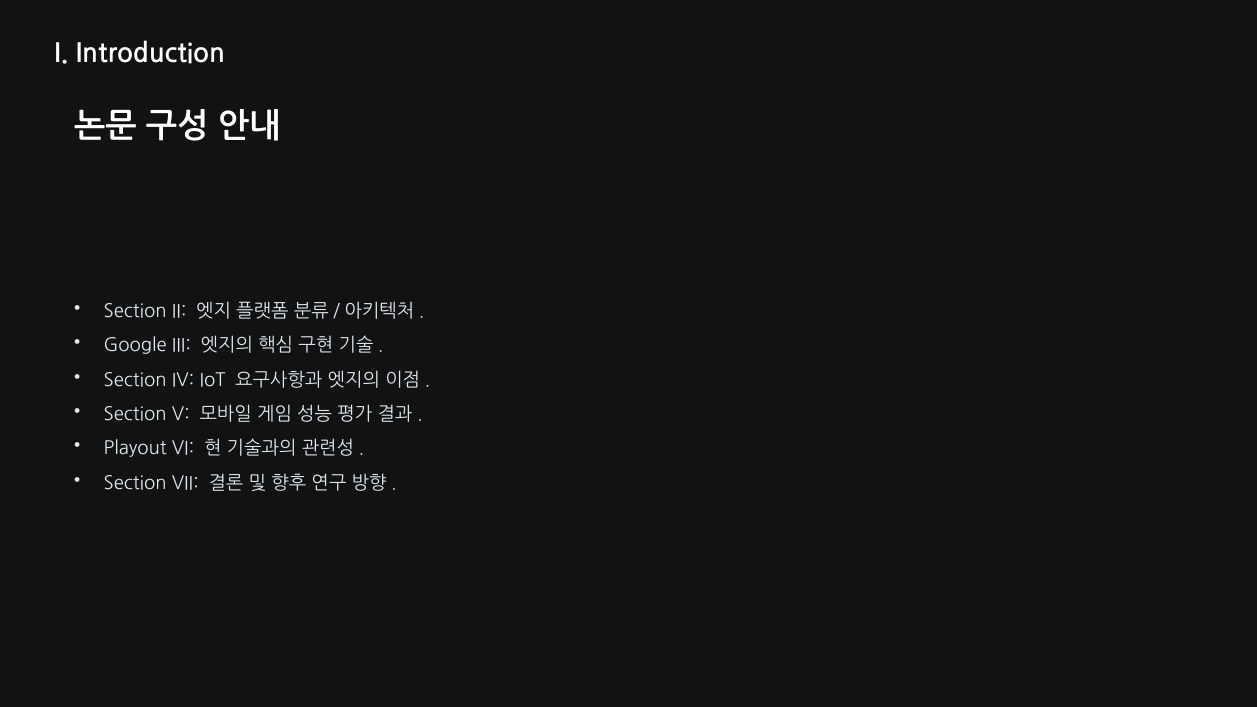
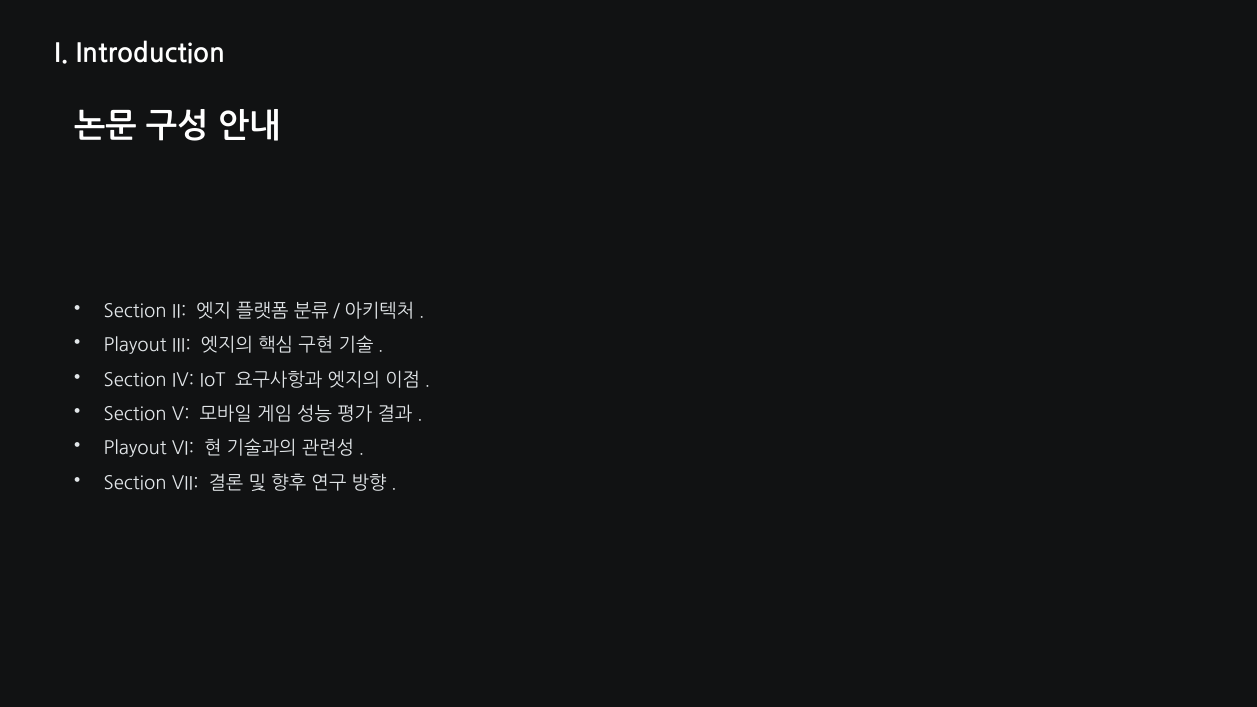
Google at (135, 346): Google -> Playout
